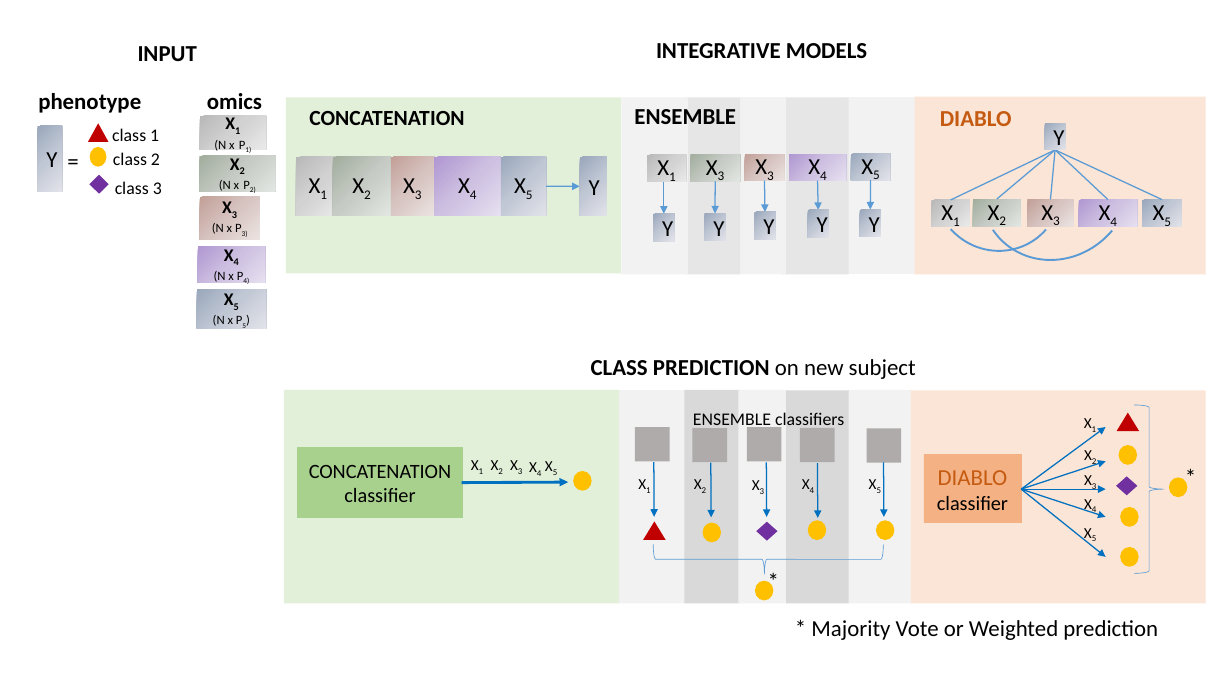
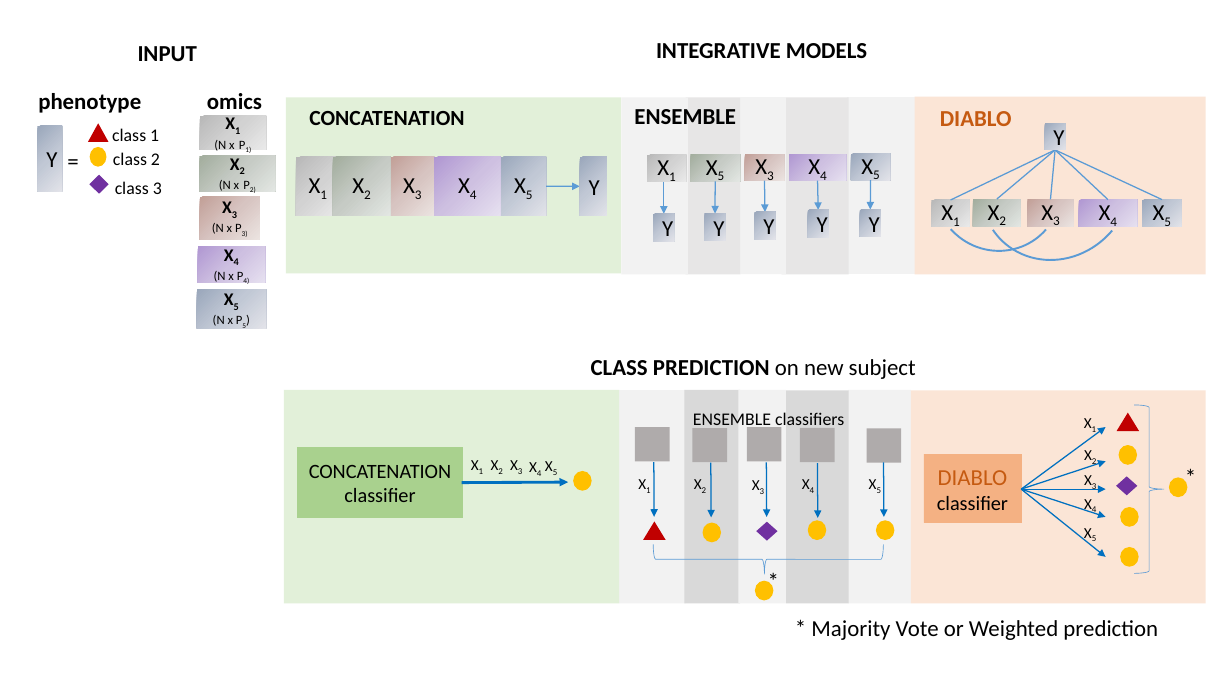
3 at (721, 176): 3 -> 5
